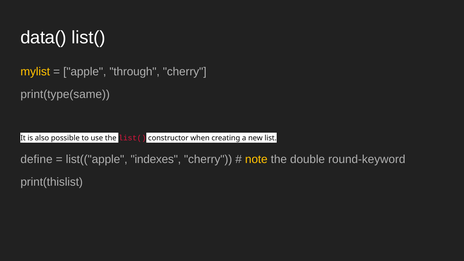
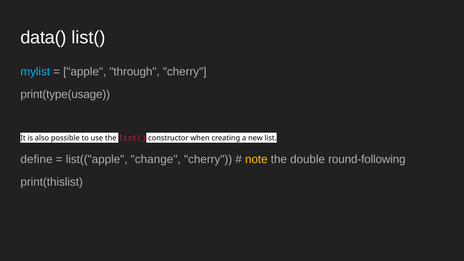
mylist colour: yellow -> light blue
print(type(same: print(type(same -> print(type(usage
indexes: indexes -> change
round-keyword: round-keyword -> round-following
